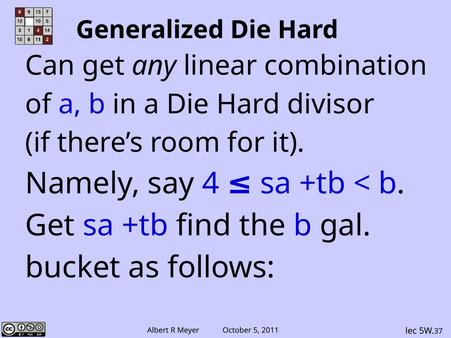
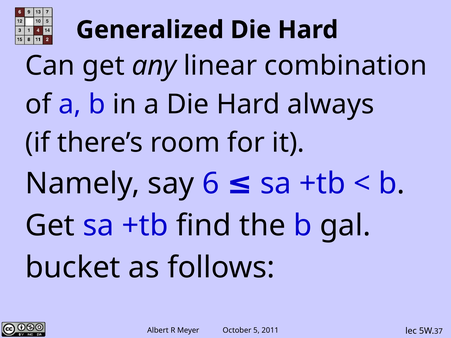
divisor: divisor -> always
4: 4 -> 6
